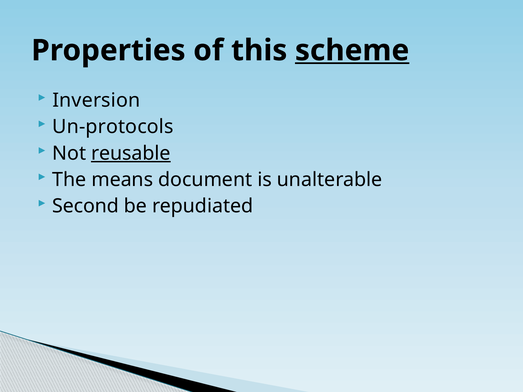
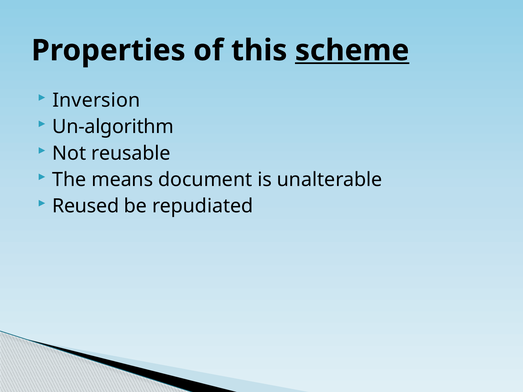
Un-protocols: Un-protocols -> Un-algorithm
reusable underline: present -> none
Second: Second -> Reused
